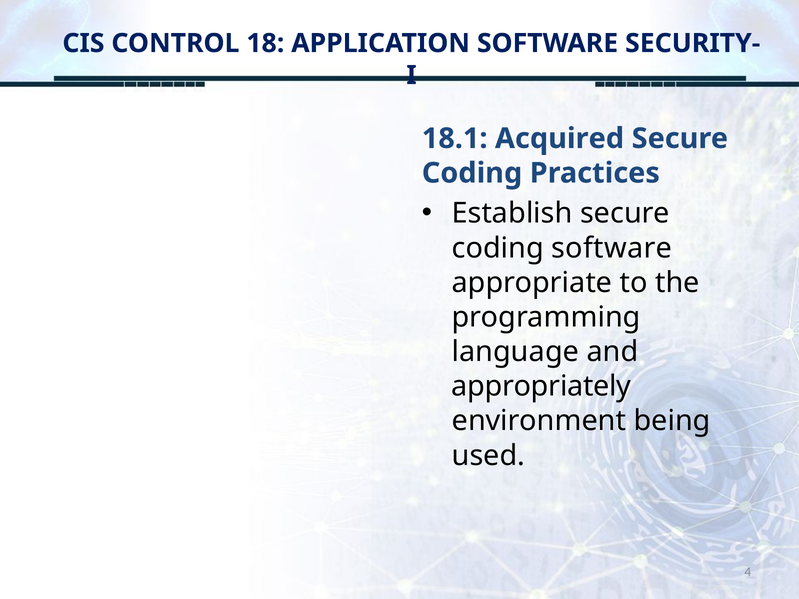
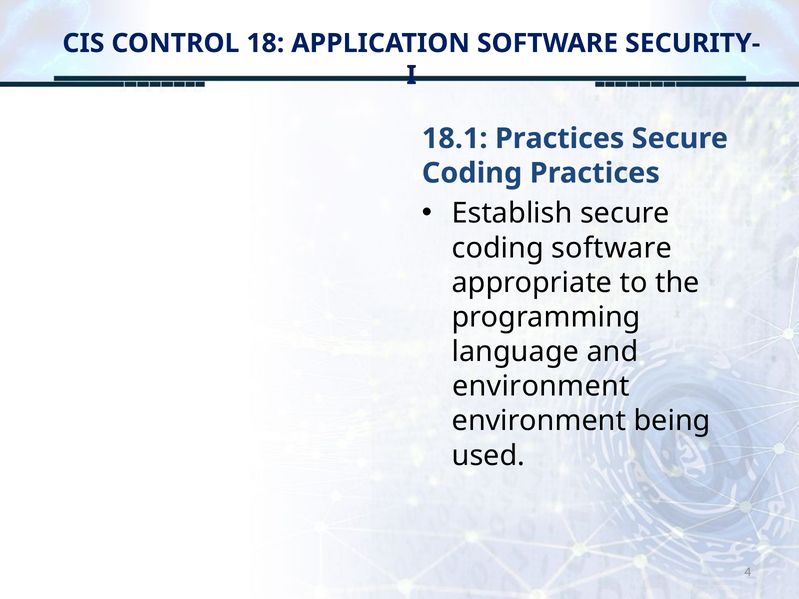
18.1 Acquired: Acquired -> Practices
appropriately at (541, 387): appropriately -> environment
